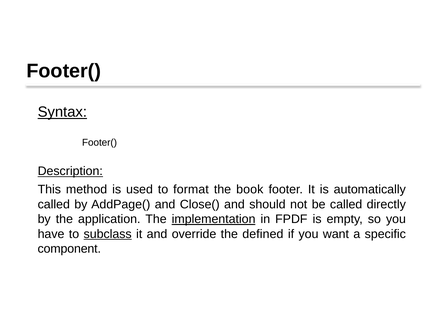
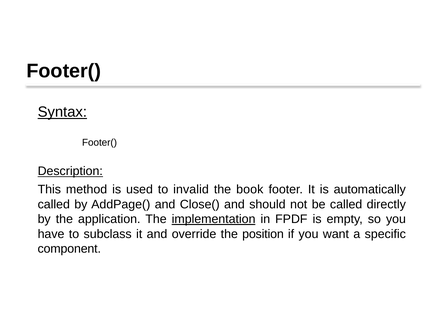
format: format -> invalid
subclass underline: present -> none
defined: defined -> position
